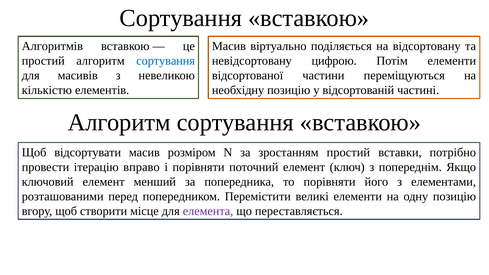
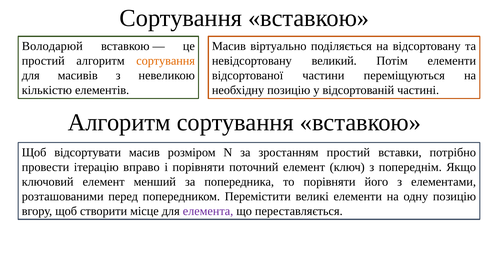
Алгоритмів: Алгоритмів -> Володарюй
сортування at (166, 61) colour: blue -> orange
цифрою: цифрою -> великий
